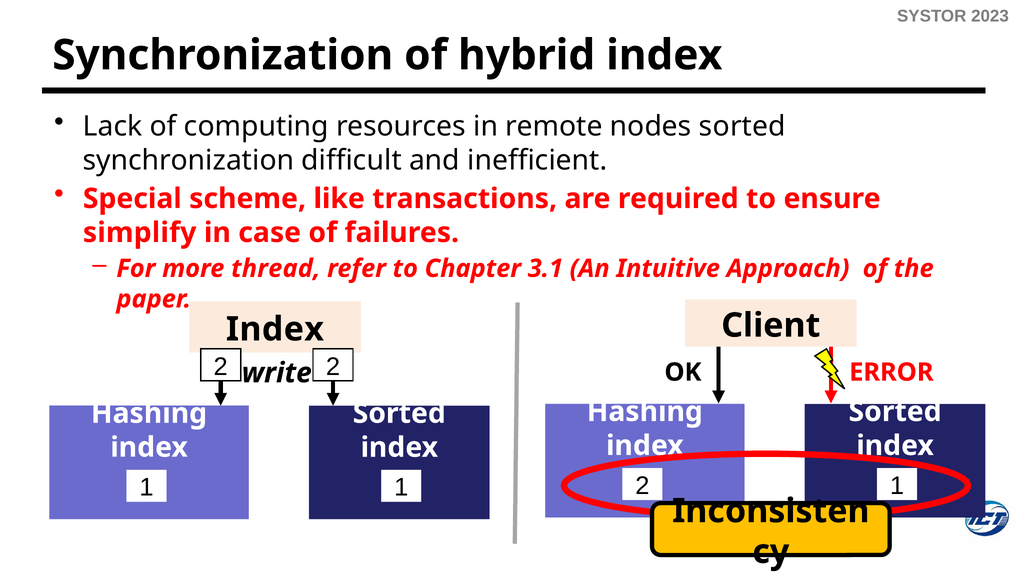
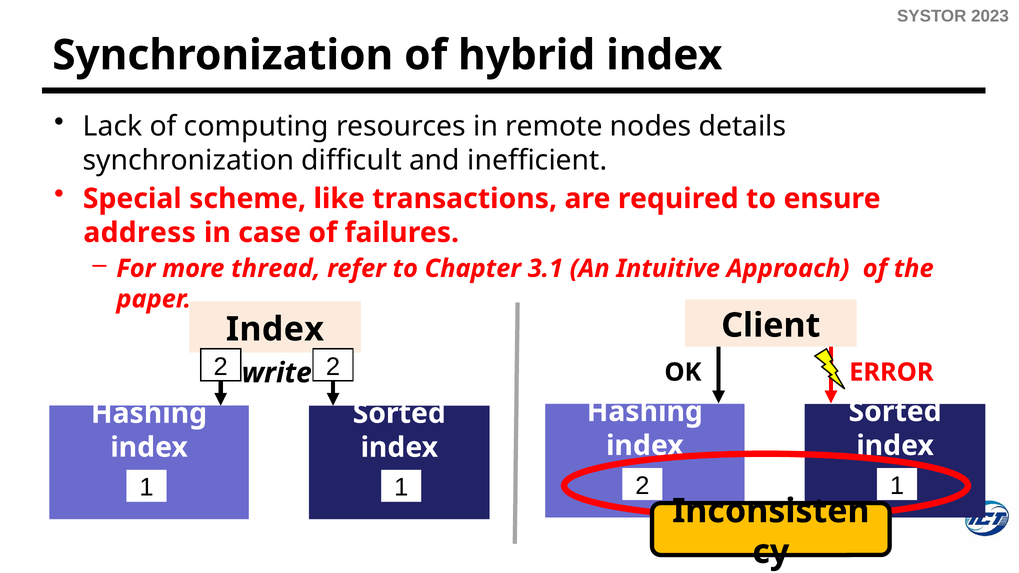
nodes sorted: sorted -> details
simplify: simplify -> address
